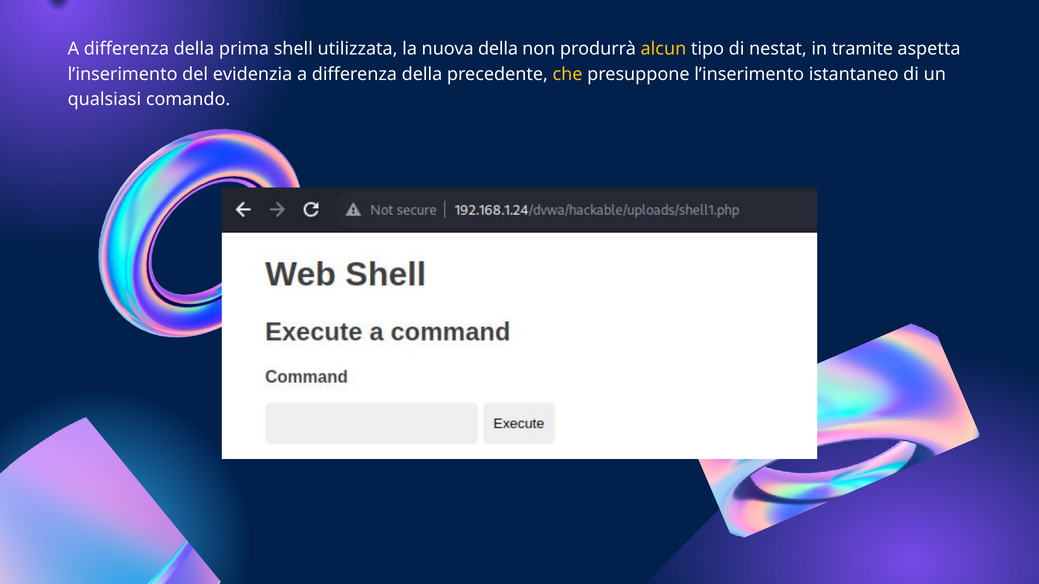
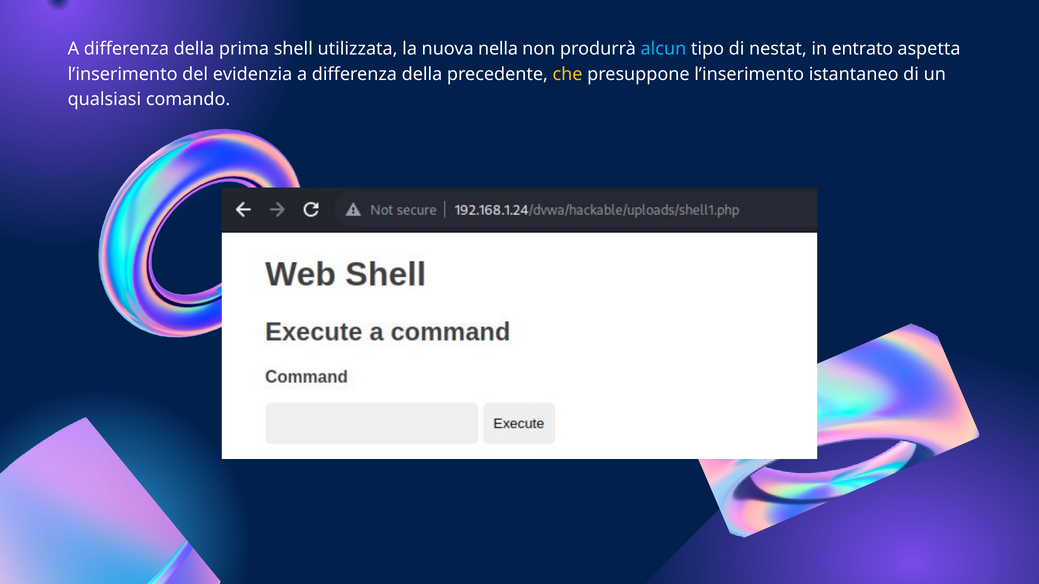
nuova della: della -> nella
alcun colour: yellow -> light blue
tramite: tramite -> entrato
